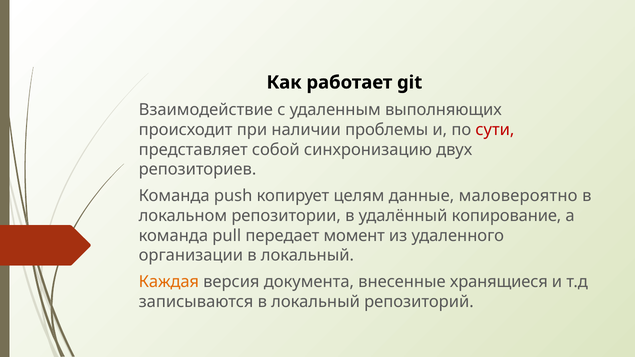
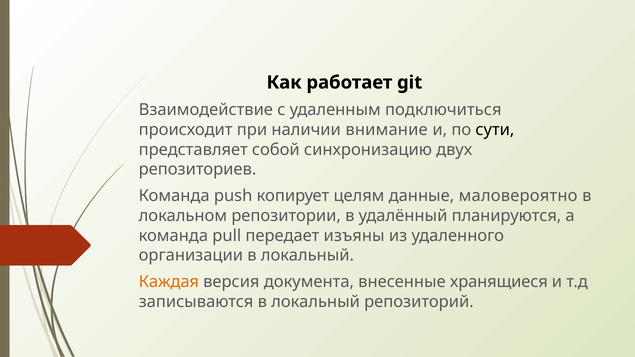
выполняющих: выполняющих -> подключиться
проблемы: проблемы -> внимание
сути colour: red -> black
копирование: копирование -> планируются
момент: момент -> изъяны
